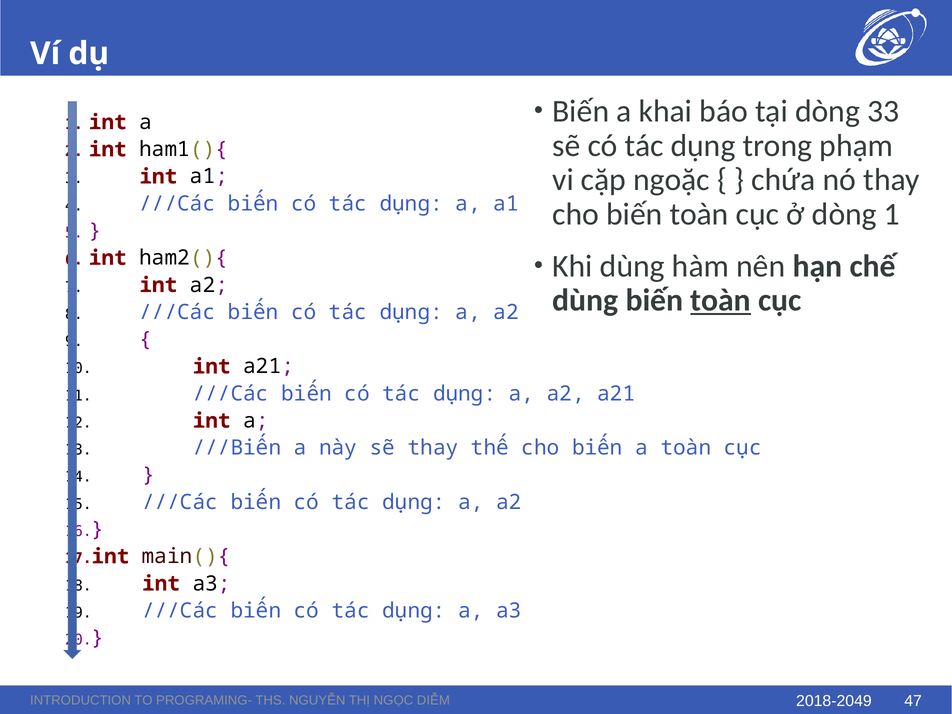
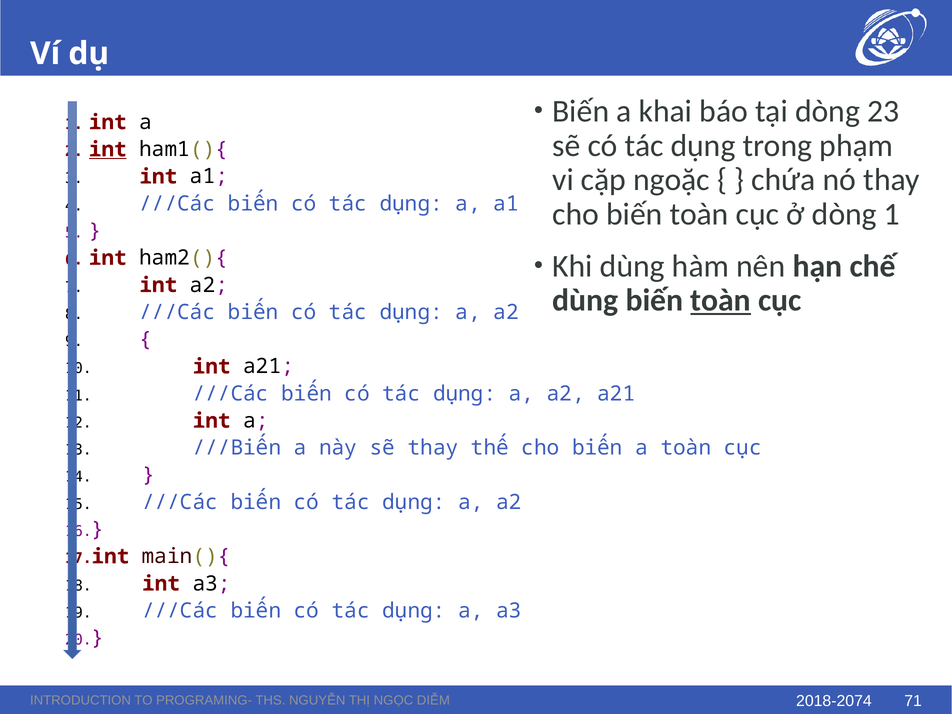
33: 33 -> 23
int at (108, 149) underline: none -> present
2018-2049: 2018-2049 -> 2018-2074
47: 47 -> 71
